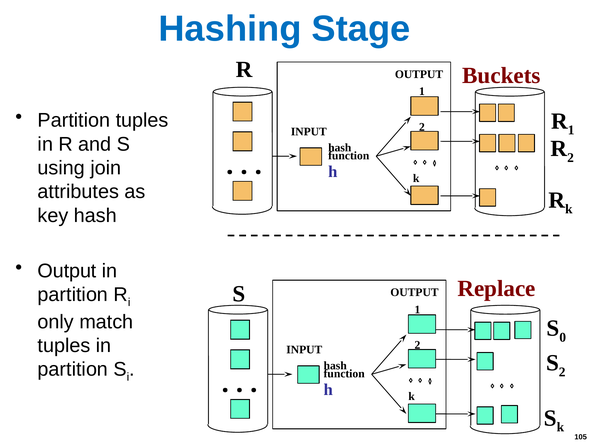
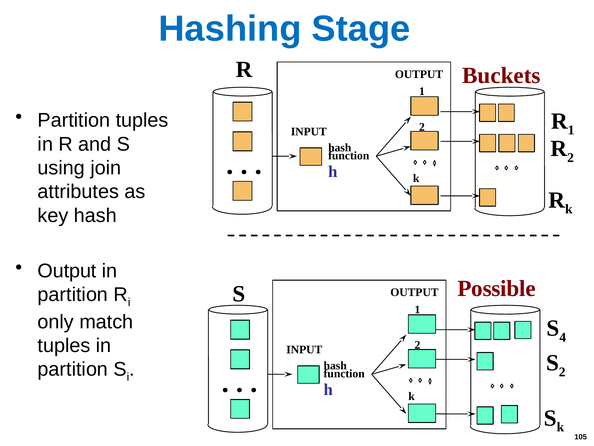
Replace: Replace -> Possible
0: 0 -> 4
